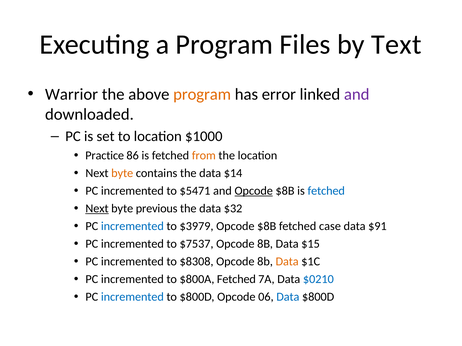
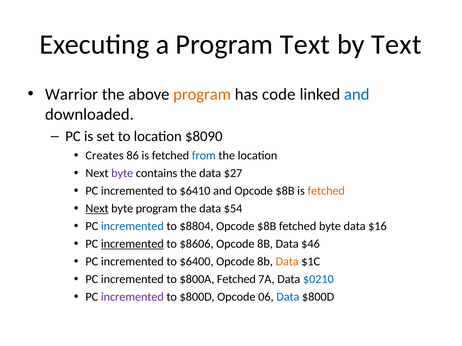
Program Files: Files -> Text
error: error -> code
and at (357, 94) colour: purple -> blue
$1000: $1000 -> $8090
Practice: Practice -> Creates
from colour: orange -> blue
byte at (122, 173) colour: orange -> purple
$14: $14 -> $27
$5471: $5471 -> $6410
Opcode at (254, 191) underline: present -> none
fetched at (326, 191) colour: blue -> orange
byte previous: previous -> program
$32: $32 -> $54
$3979: $3979 -> $8804
fetched case: case -> byte
$91: $91 -> $16
incremented at (132, 244) underline: none -> present
$7537: $7537 -> $8606
$15: $15 -> $46
$8308: $8308 -> $6400
incremented at (132, 297) colour: blue -> purple
